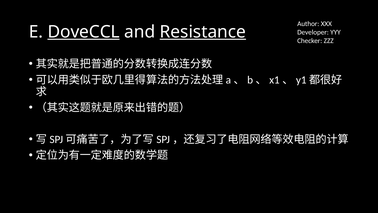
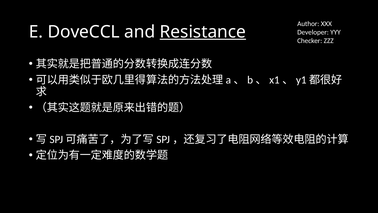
DoveCCL underline: present -> none
